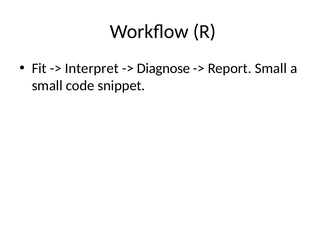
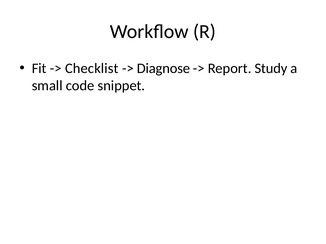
Interpret: Interpret -> Checklist
Report Small: Small -> Study
